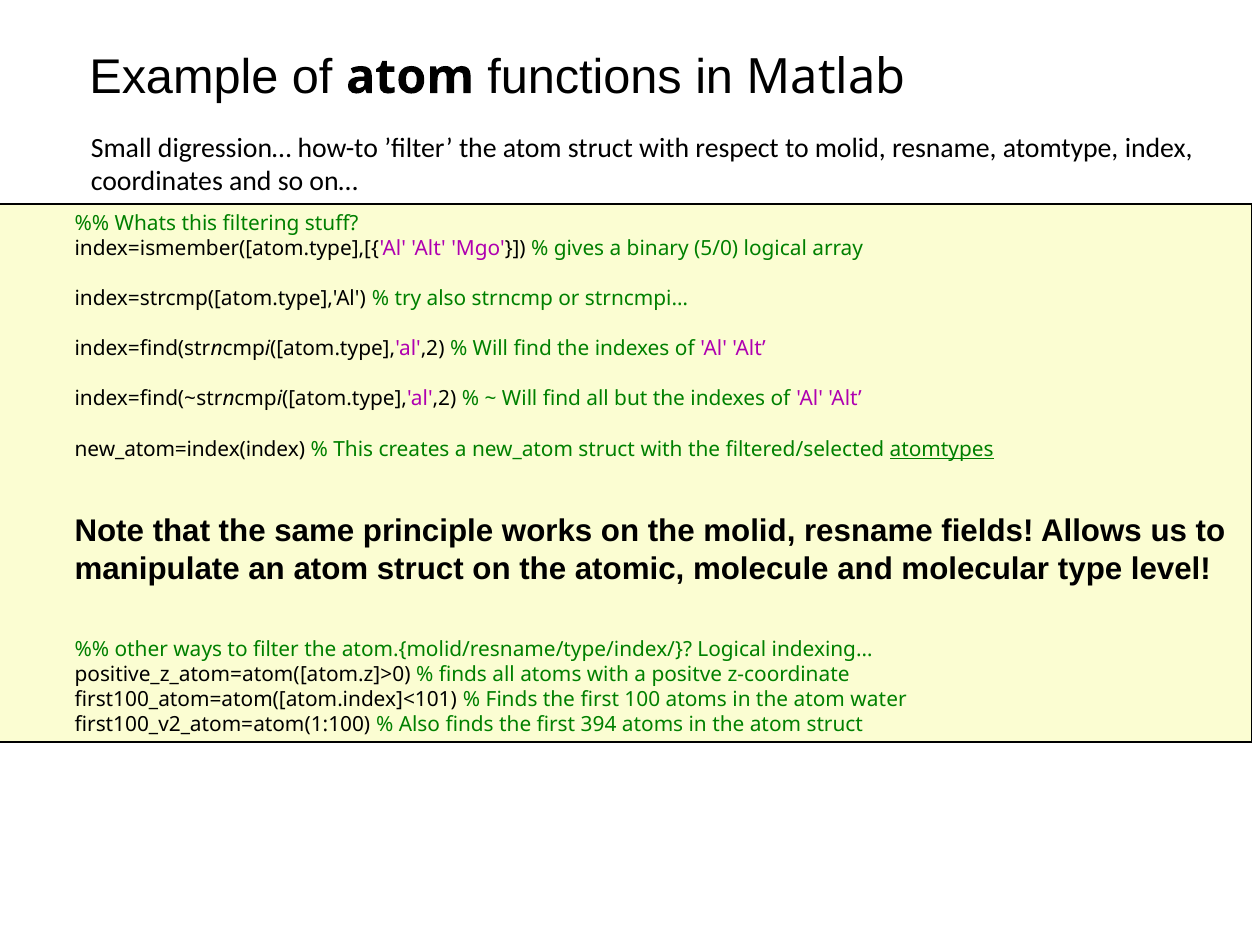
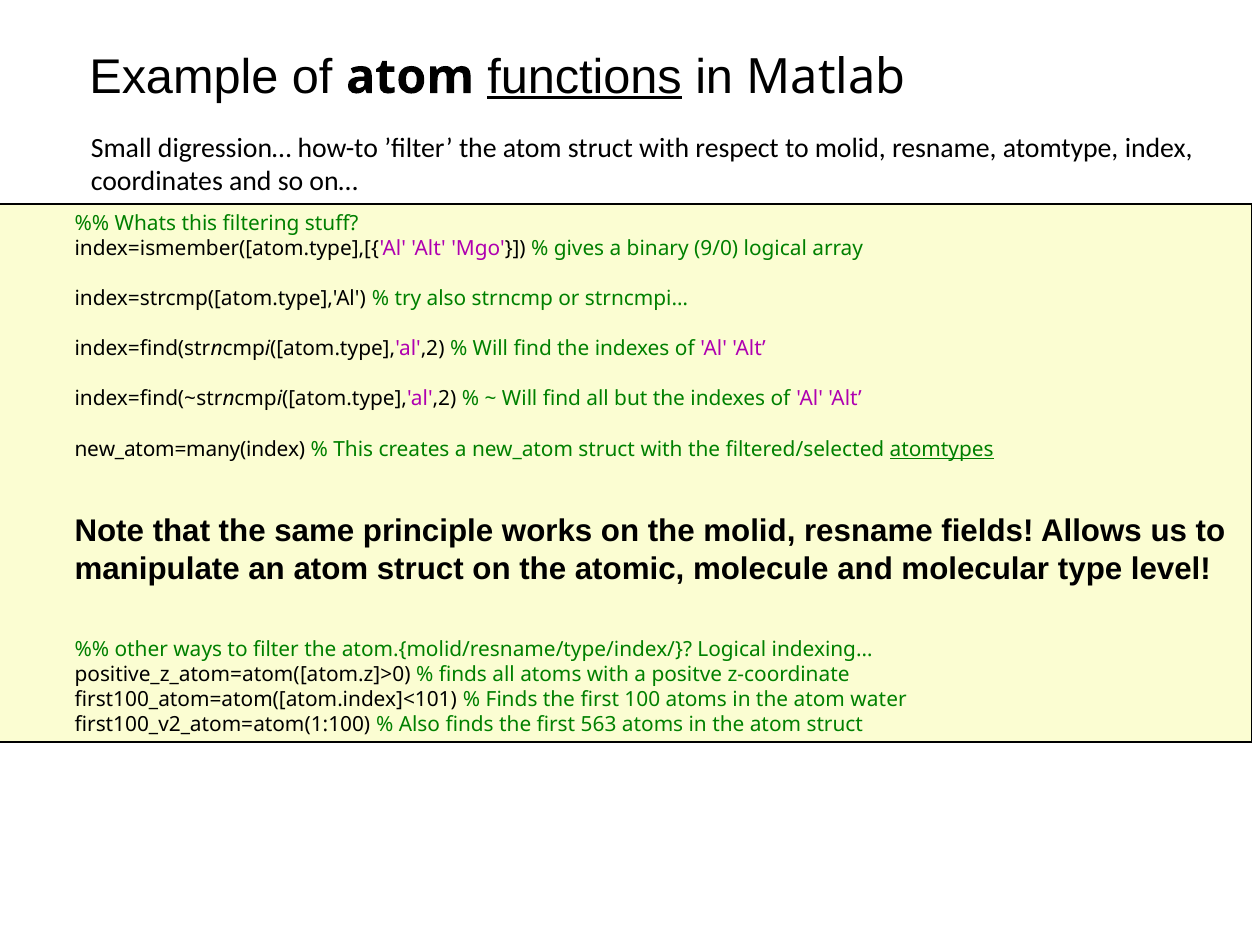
functions underline: none -> present
5/0: 5/0 -> 9/0
new_atom=index(index: new_atom=index(index -> new_atom=many(index
394: 394 -> 563
